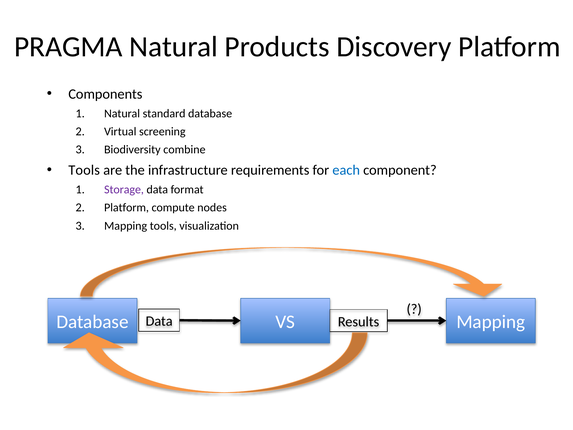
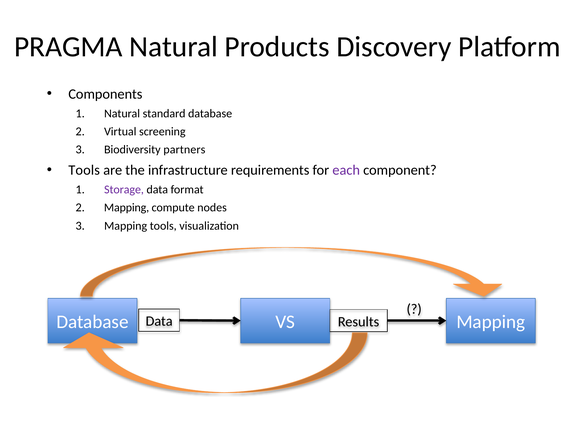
combine: combine -> partners
each colour: blue -> purple
Platform at (127, 208): Platform -> Mapping
